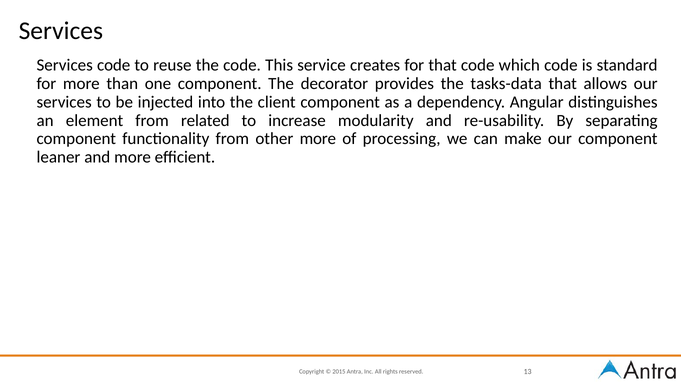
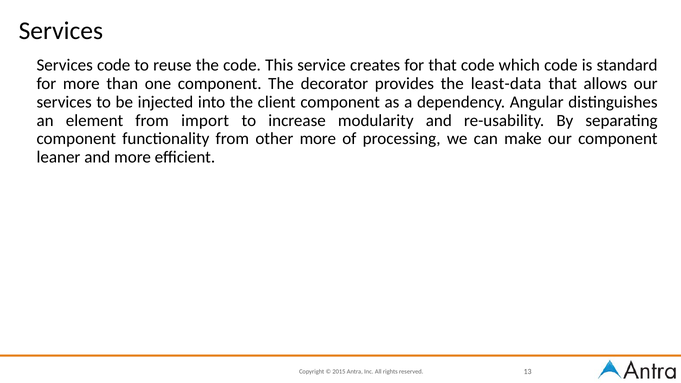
tasks-data: tasks-data -> least-data
related: related -> import
